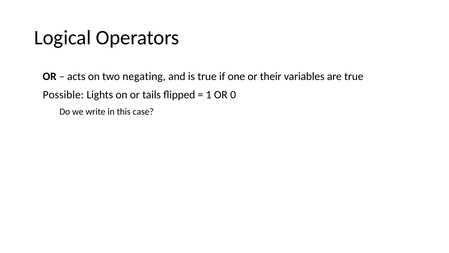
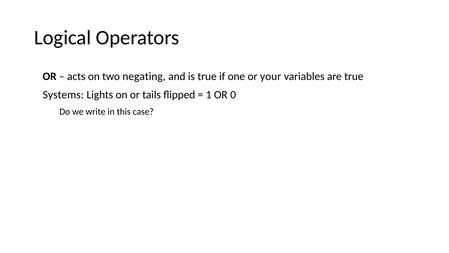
their: their -> your
Possible: Possible -> Systems
